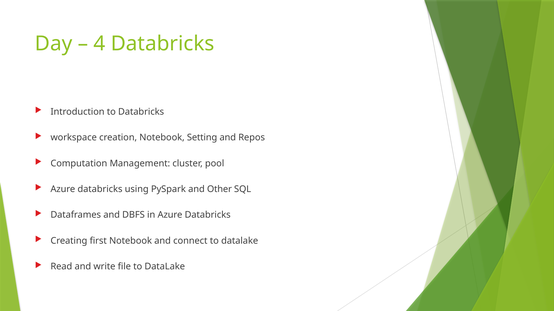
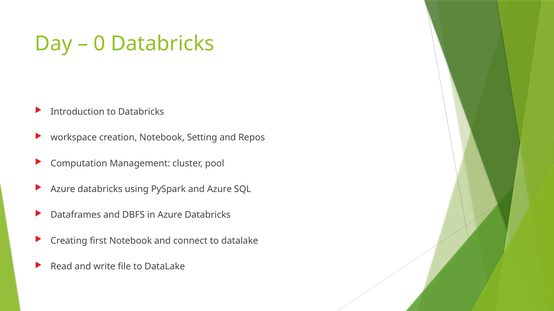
4: 4 -> 0
and Other: Other -> Azure
